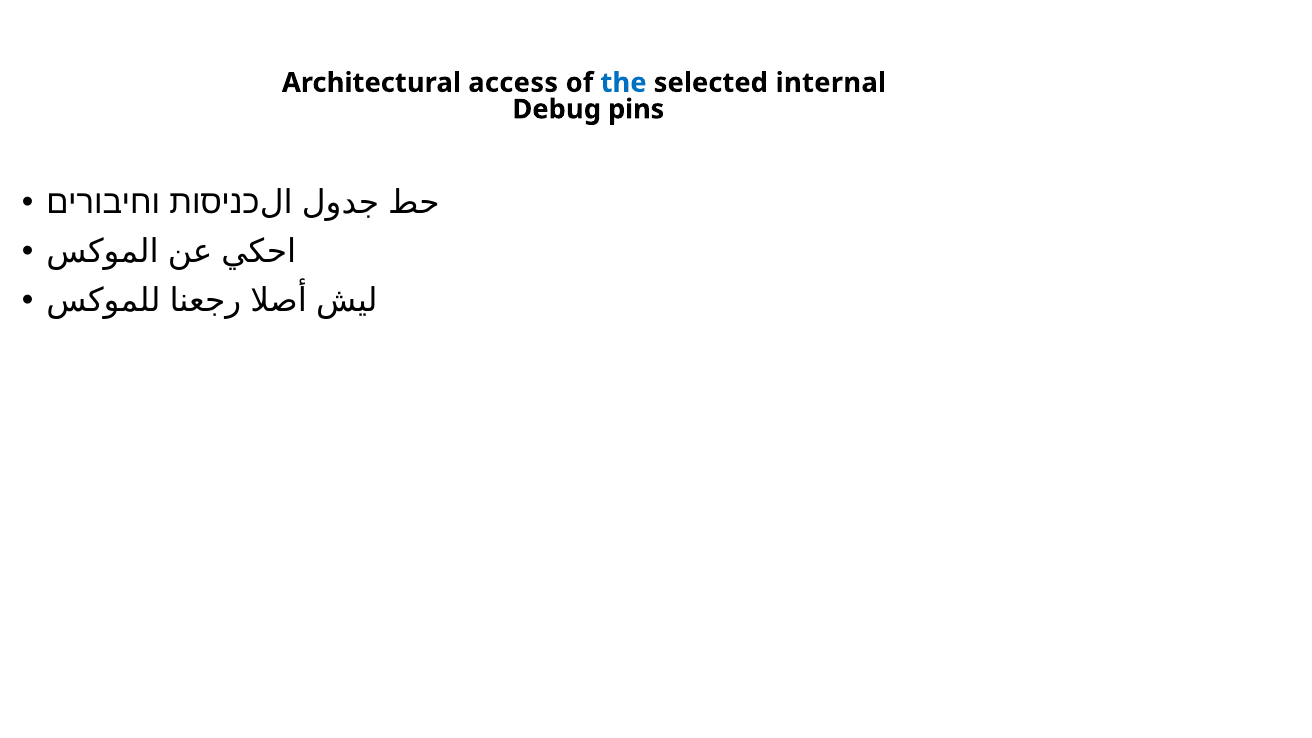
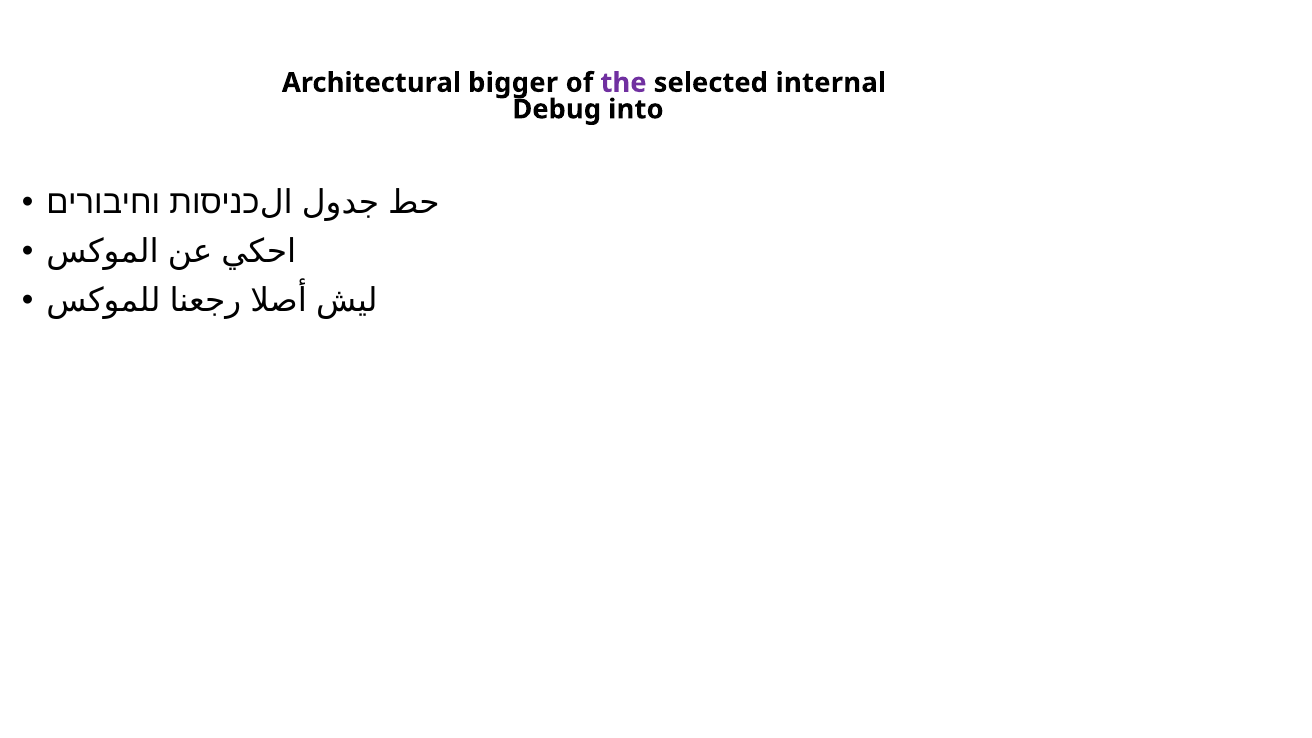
access: access -> bigger
the colour: blue -> purple
pins: pins -> into
